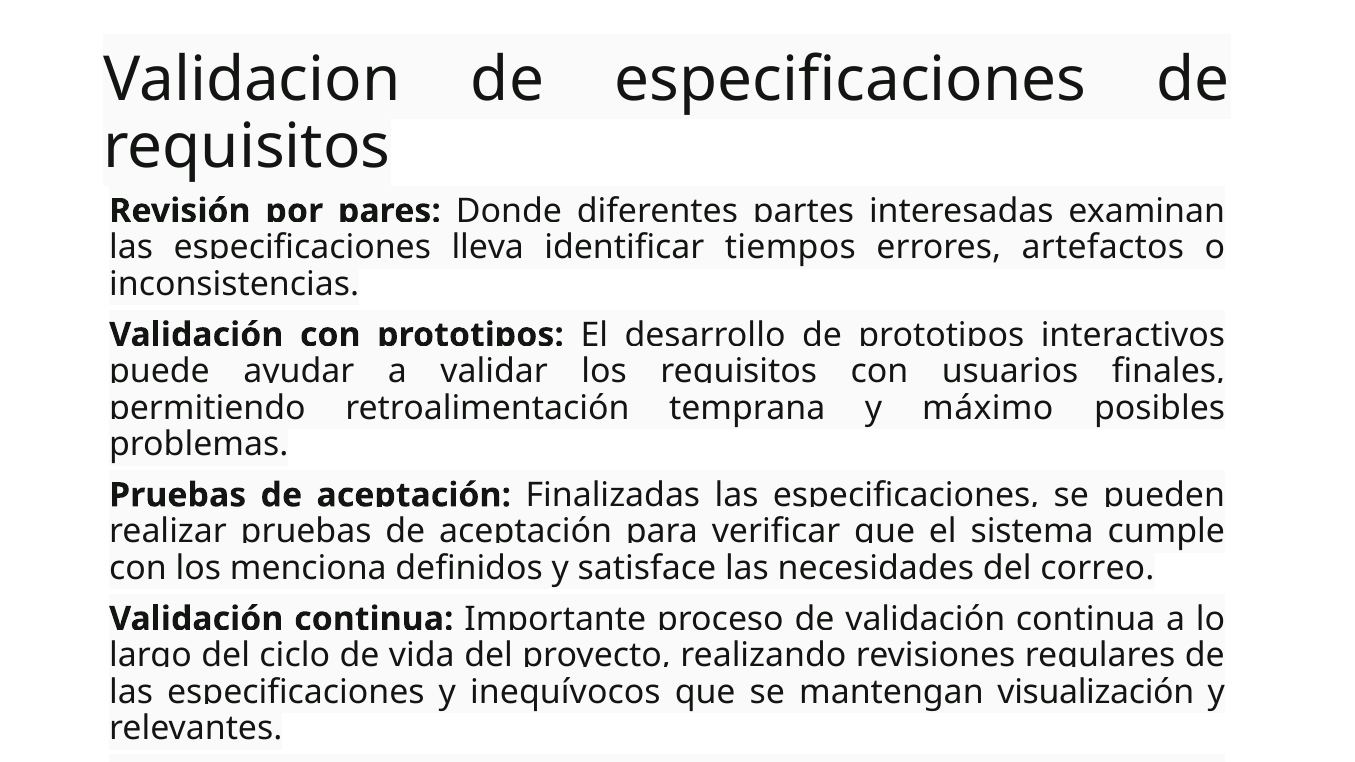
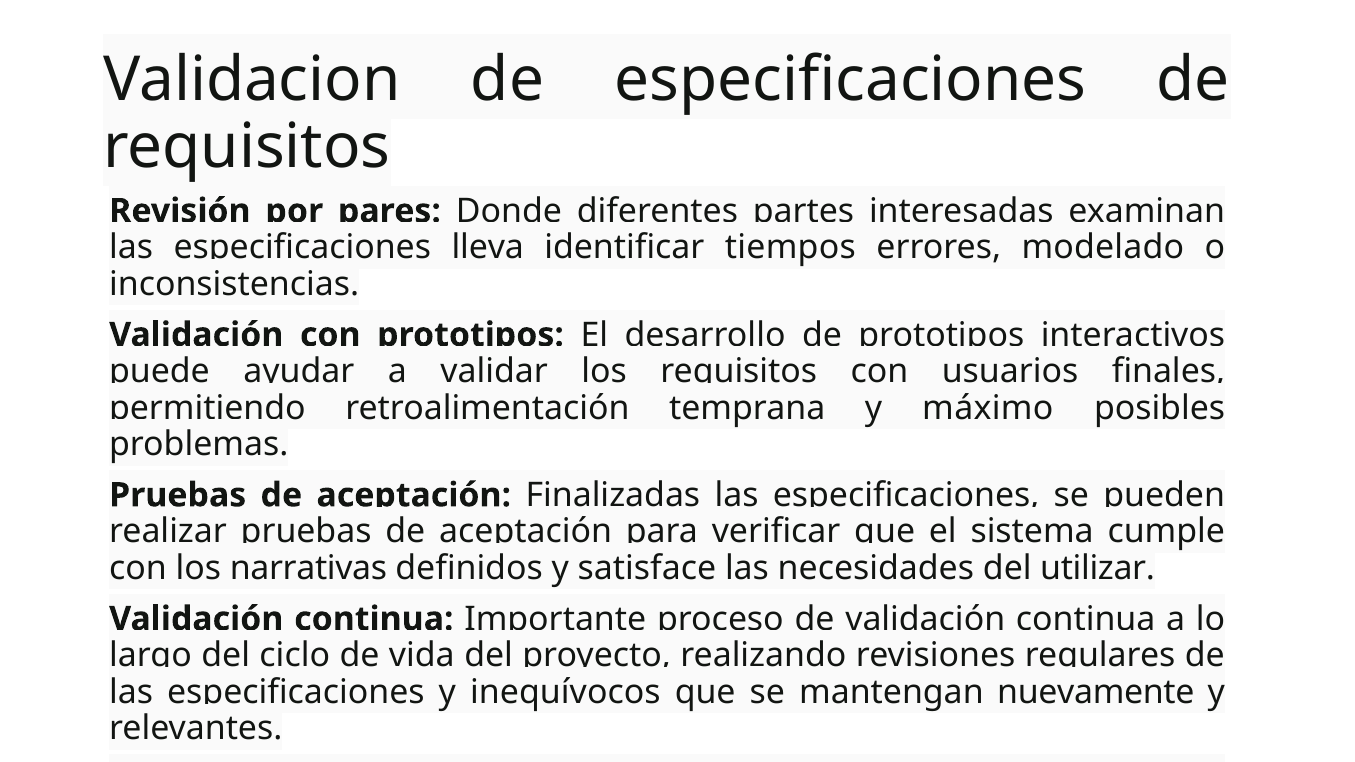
artefactos: artefactos -> modelado
menciona: menciona -> narrativas
correo: correo -> utilizar
visualización: visualización -> nuevamente
